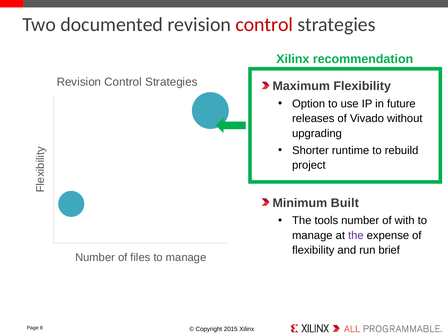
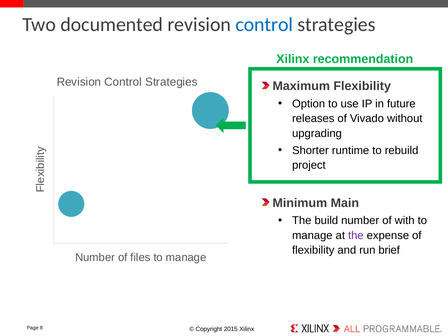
control at (264, 25) colour: red -> blue
Built: Built -> Main
tools: tools -> build
